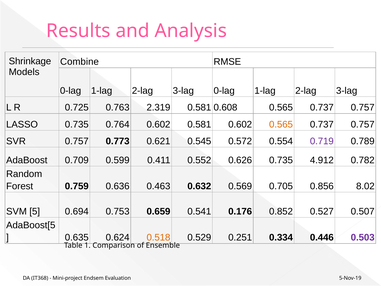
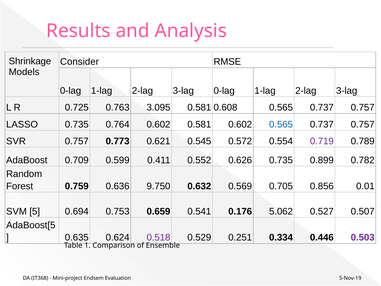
Combine: Combine -> Consider
2.319: 2.319 -> 3.095
0.565 at (281, 124) colour: orange -> blue
4.912: 4.912 -> 0.899
0.463: 0.463 -> 9.750
8.02: 8.02 -> 0.01
0.852: 0.852 -> 5.062
0.518 colour: orange -> purple
